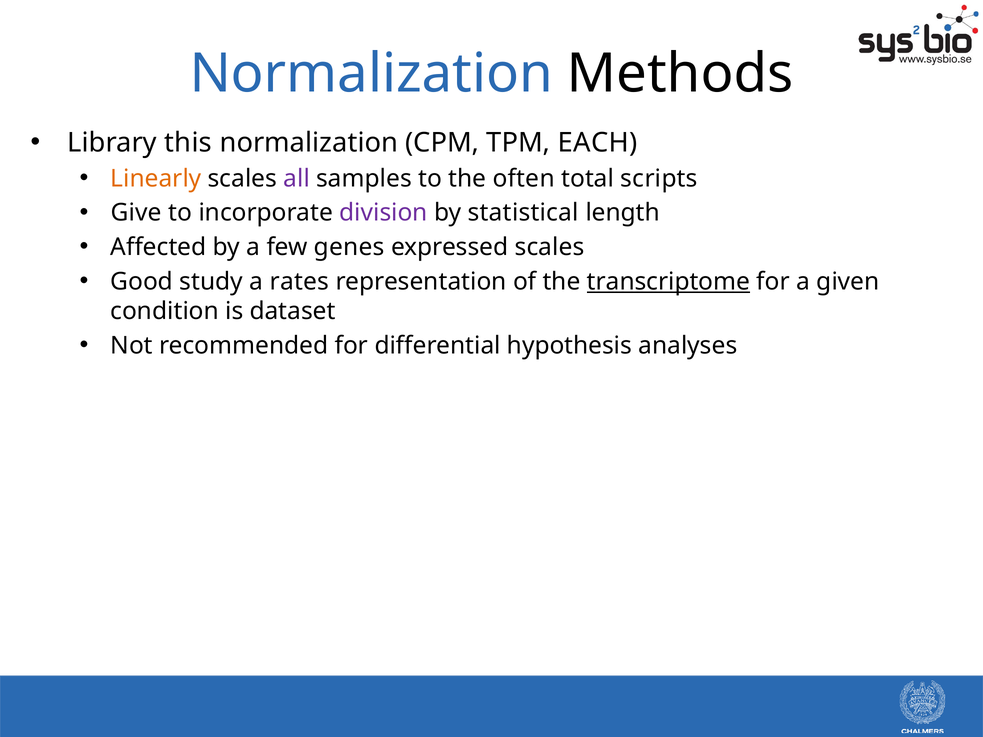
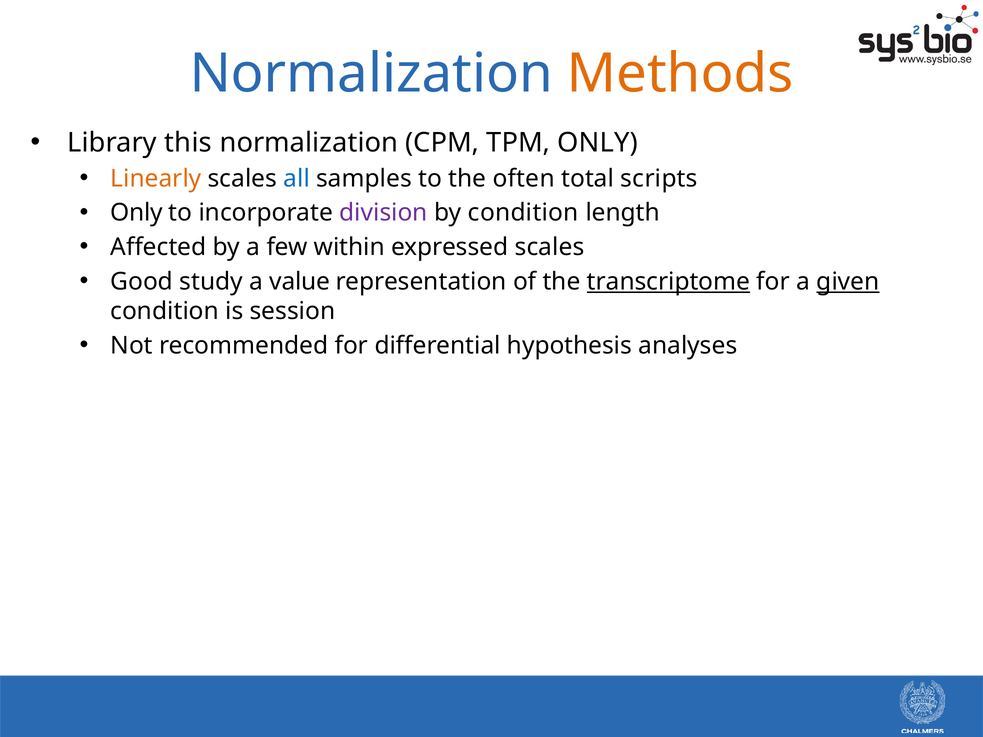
Methods colour: black -> orange
TPM EACH: EACH -> ONLY
all colour: purple -> blue
Give at (136, 213): Give -> Only
by statistical: statistical -> condition
genes: genes -> within
rates: rates -> value
given underline: none -> present
dataset: dataset -> session
